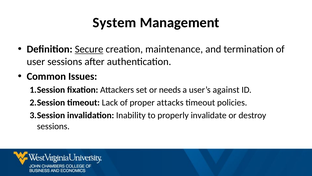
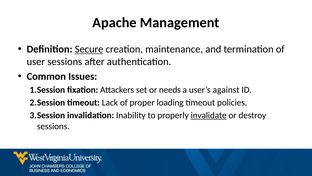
System: System -> Apache
attacks: attacks -> loading
invalidate underline: none -> present
